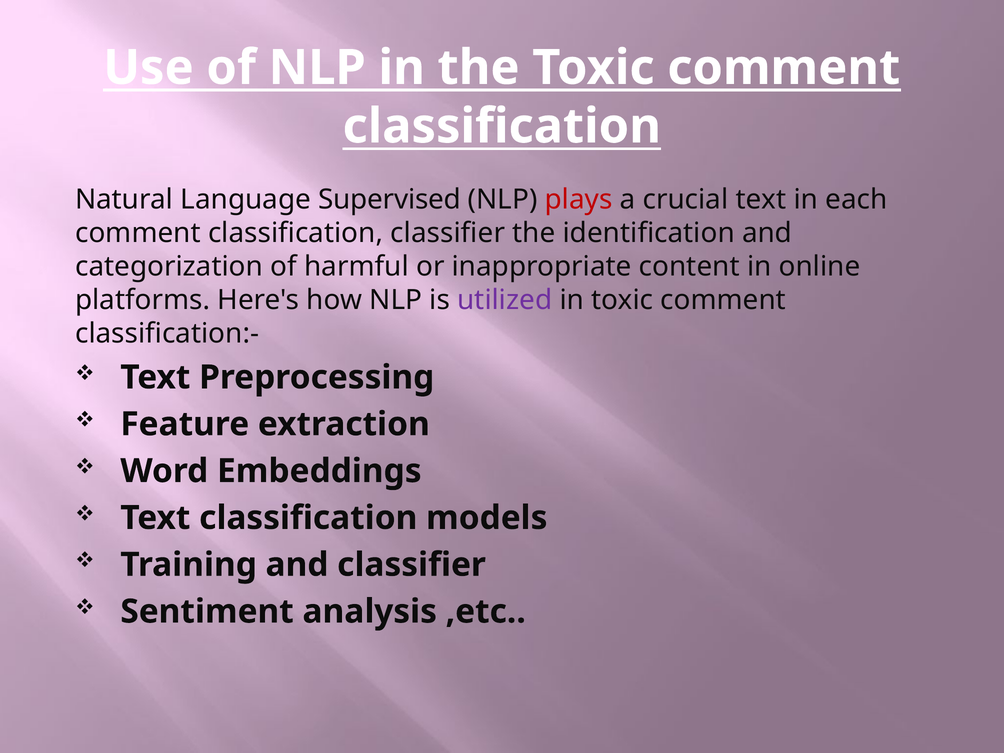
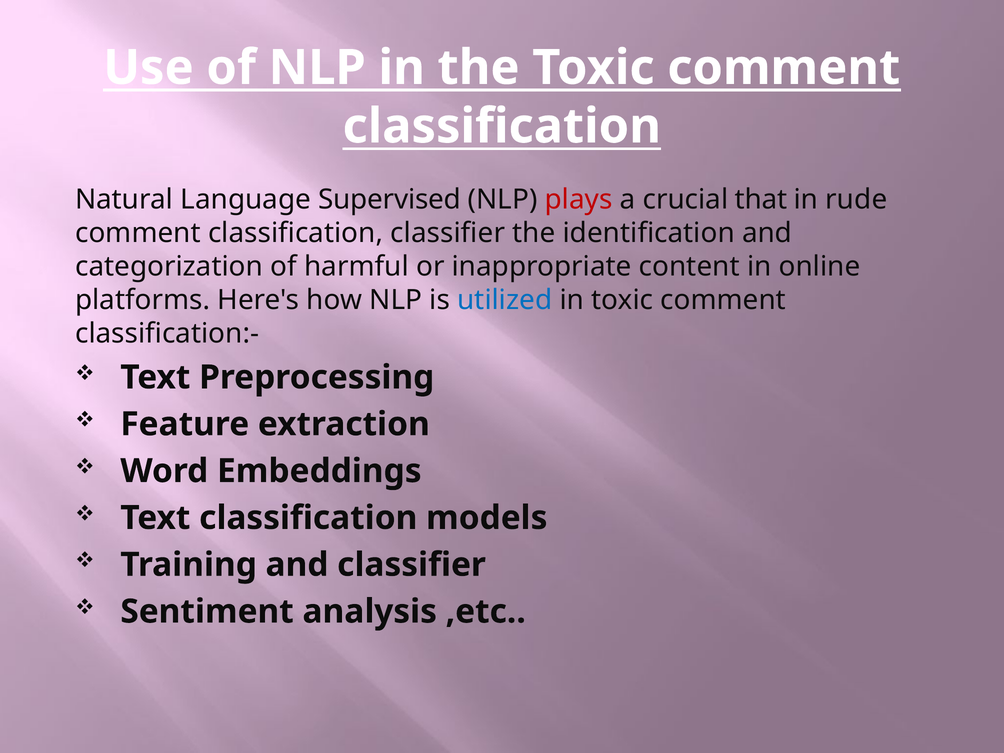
crucial text: text -> that
each: each -> rude
utilized colour: purple -> blue
